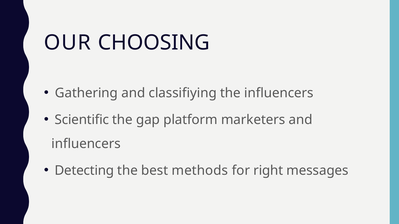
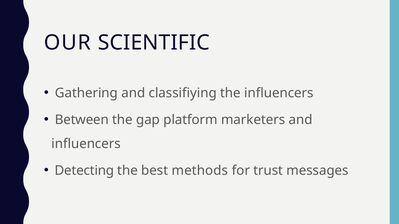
CHOOSING: CHOOSING -> SCIENTIFIC
Scientific: Scientific -> Between
right: right -> trust
